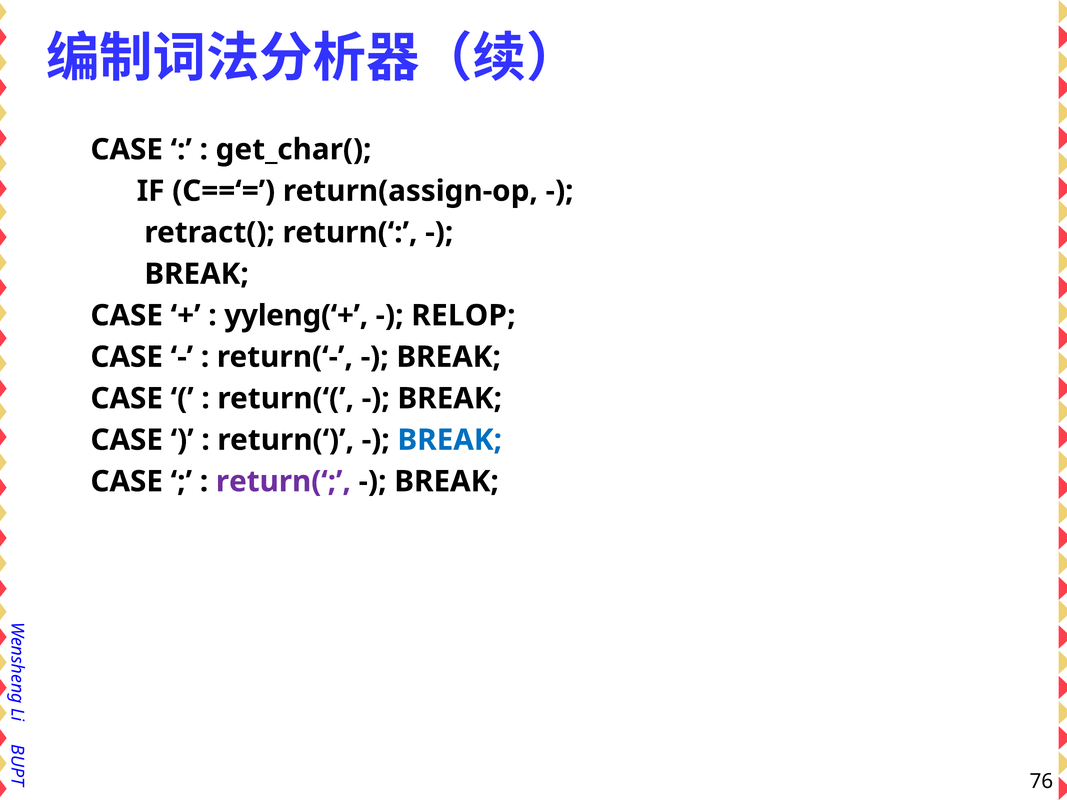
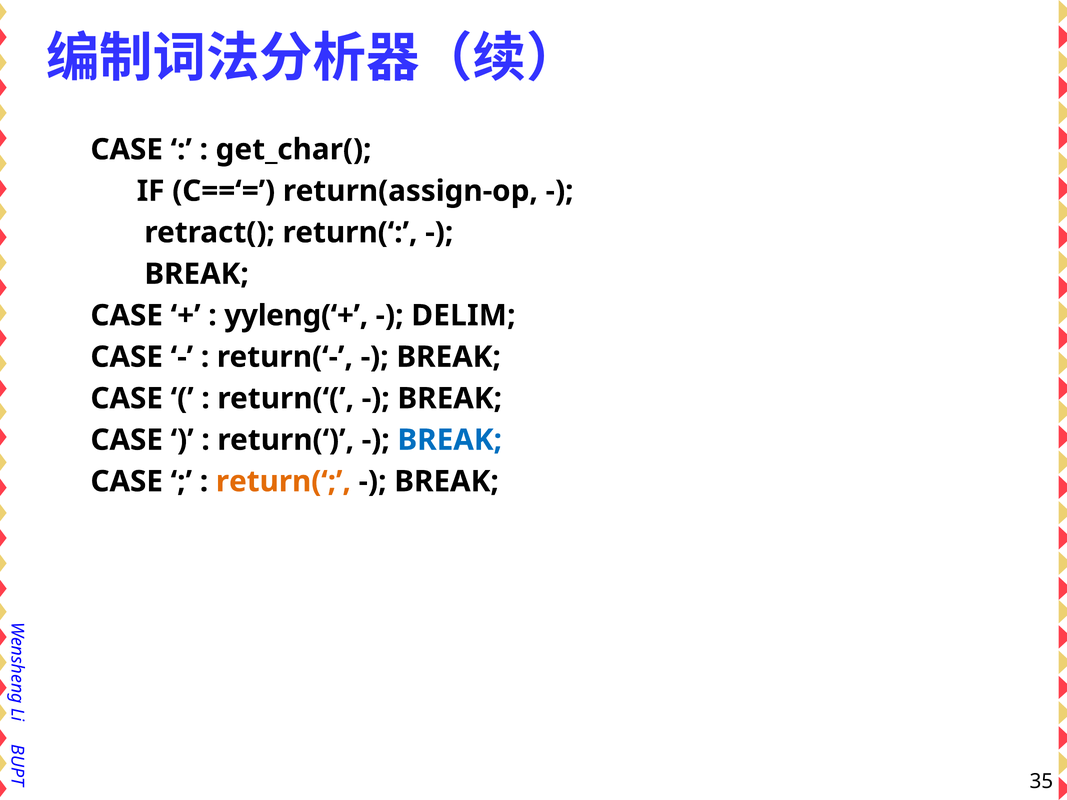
RELOP: RELOP -> DELIM
return(‘ at (283, 482) colour: purple -> orange
76: 76 -> 35
